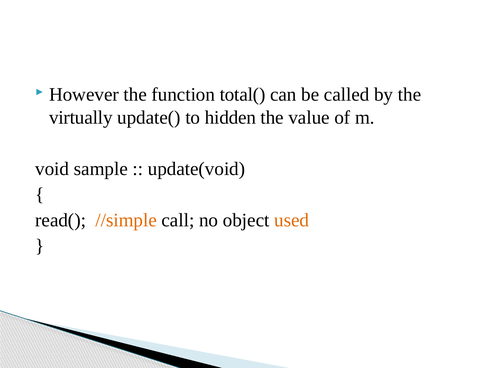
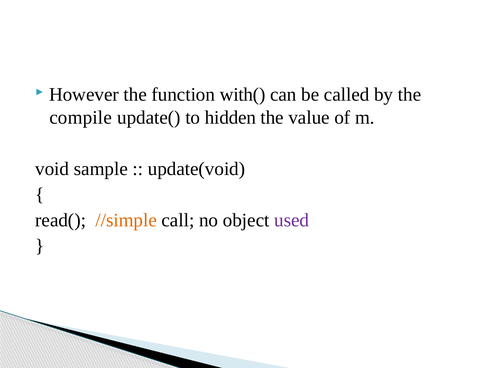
total(: total( -> with(
virtually: virtually -> compile
used colour: orange -> purple
